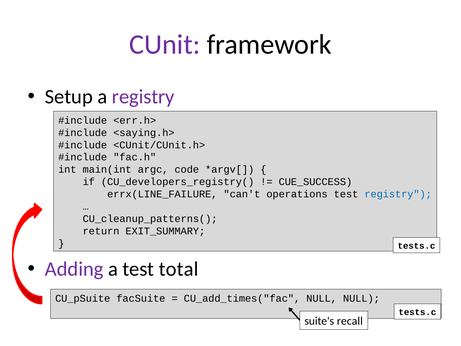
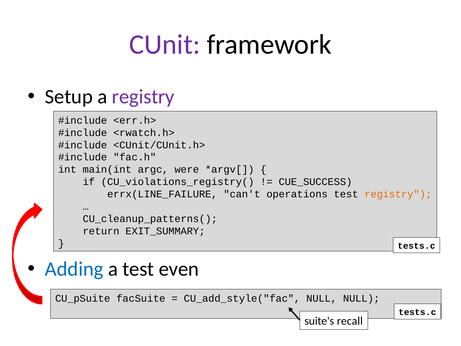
<saying.h>: <saying.h> -> <rwatch.h>
code: code -> were
CU_developers_registry(: CU_developers_registry( -> CU_violations_registry(
registry at (398, 194) colour: blue -> orange
Adding colour: purple -> blue
total: total -> even
CU_add_times("fac: CU_add_times("fac -> CU_add_style("fac
